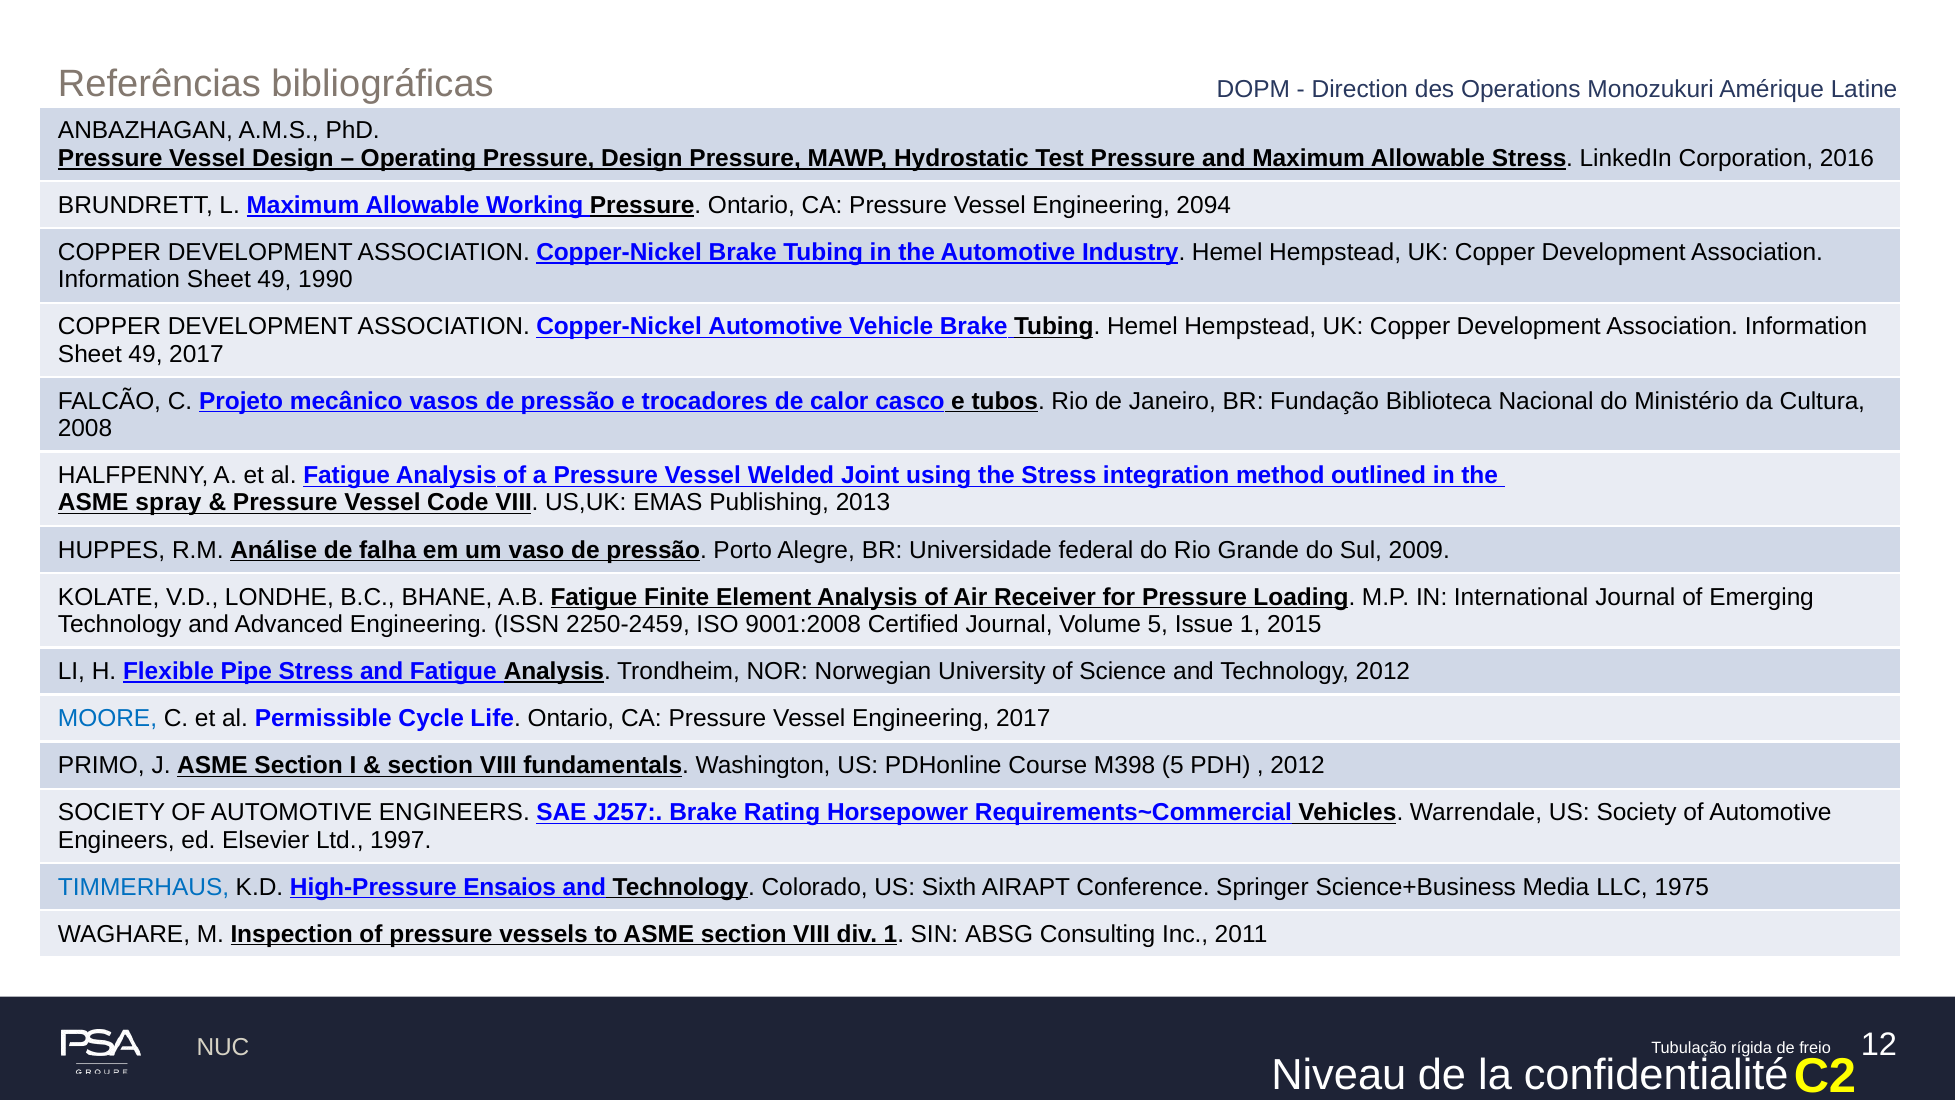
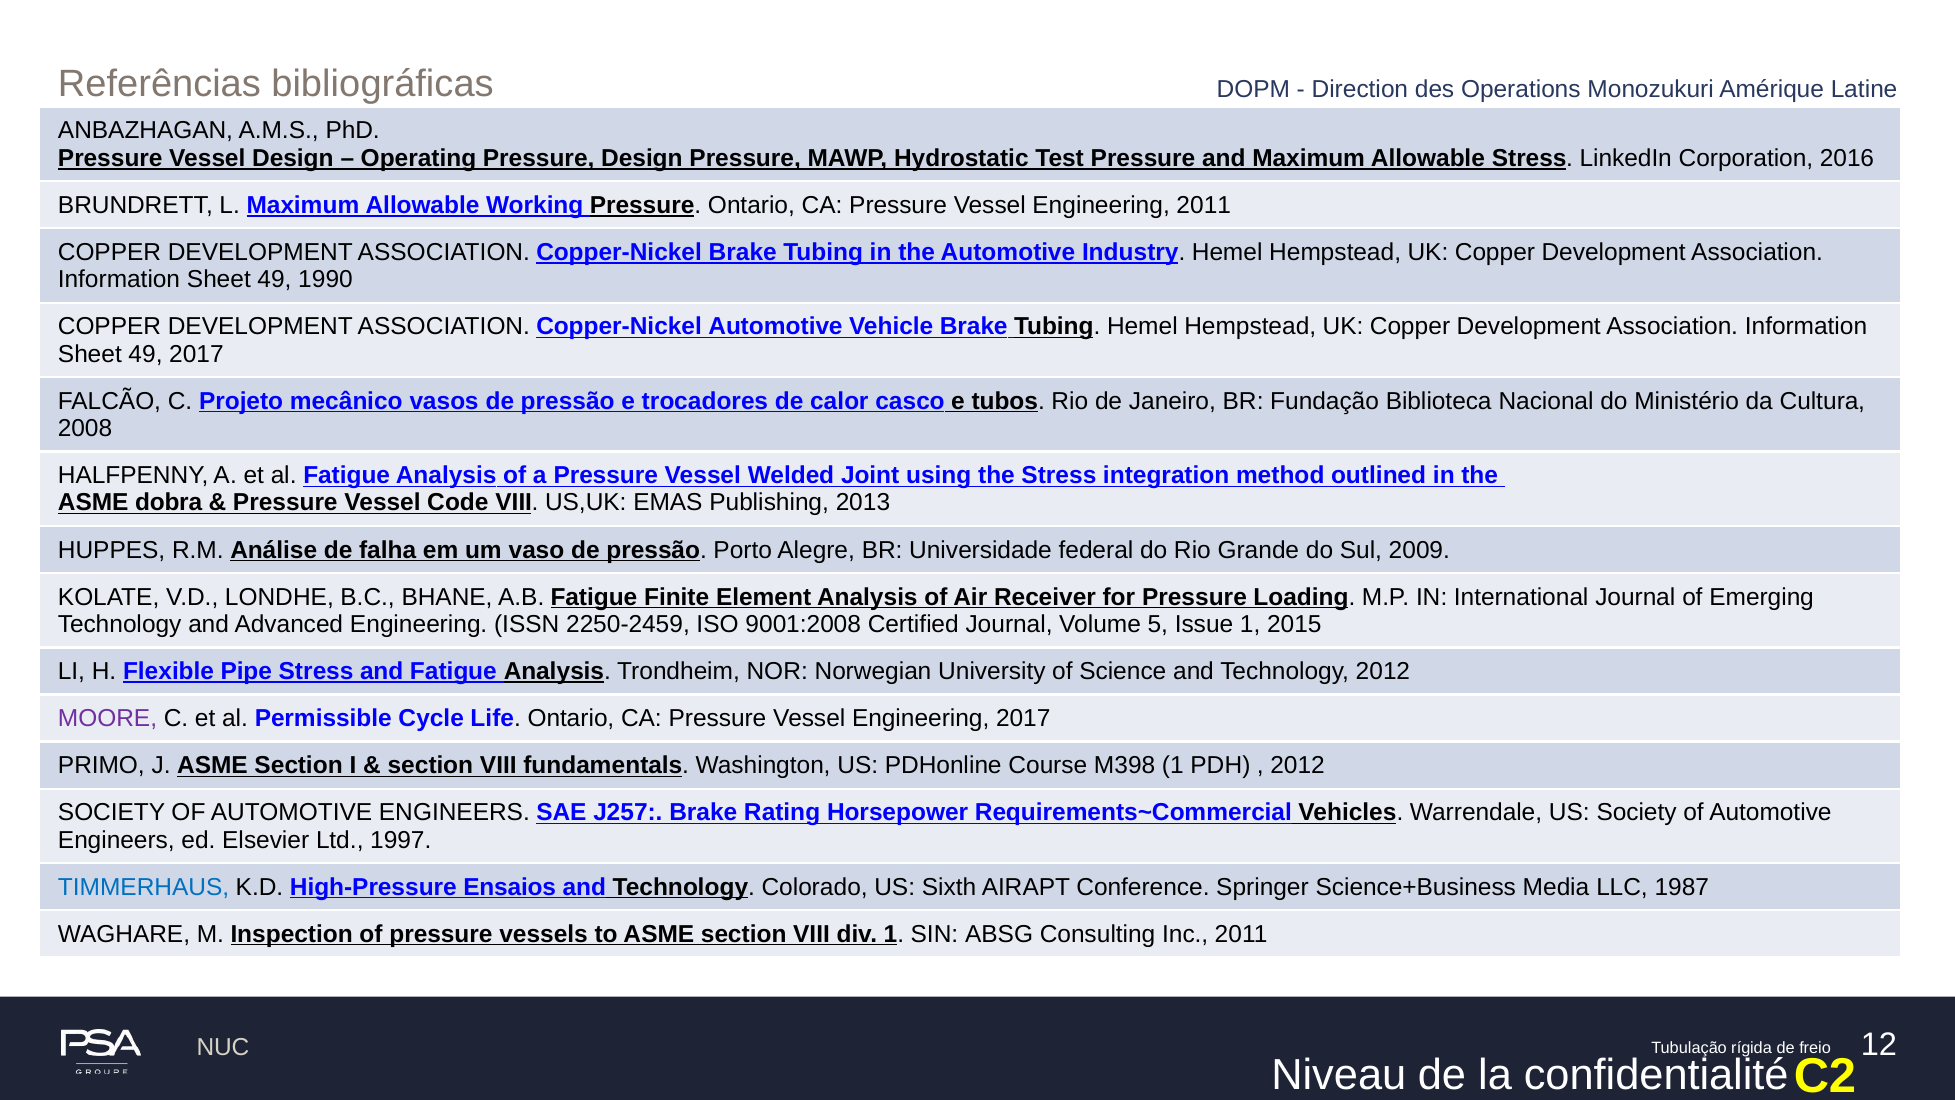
Engineering 2094: 2094 -> 2011
spray: spray -> dobra
MOORE colour: blue -> purple
M398 5: 5 -> 1
1975: 1975 -> 1987
